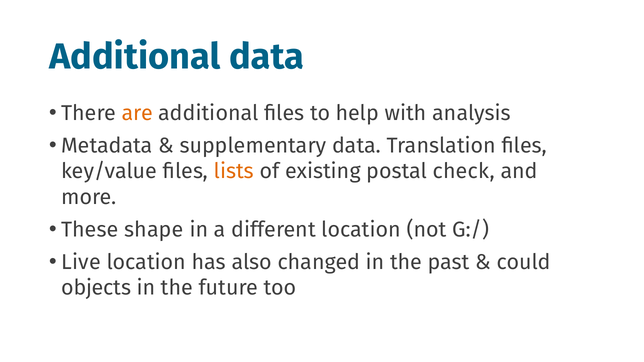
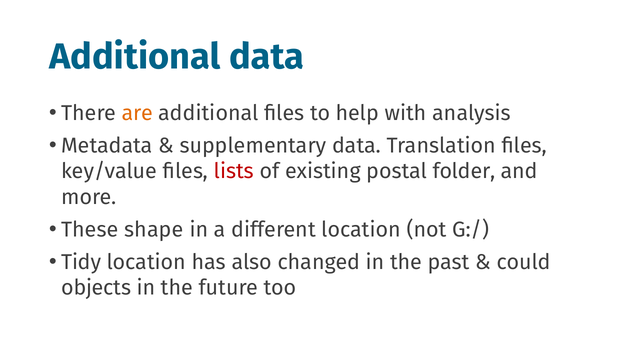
lists colour: orange -> red
check: check -> folder
Live: Live -> Tidy
